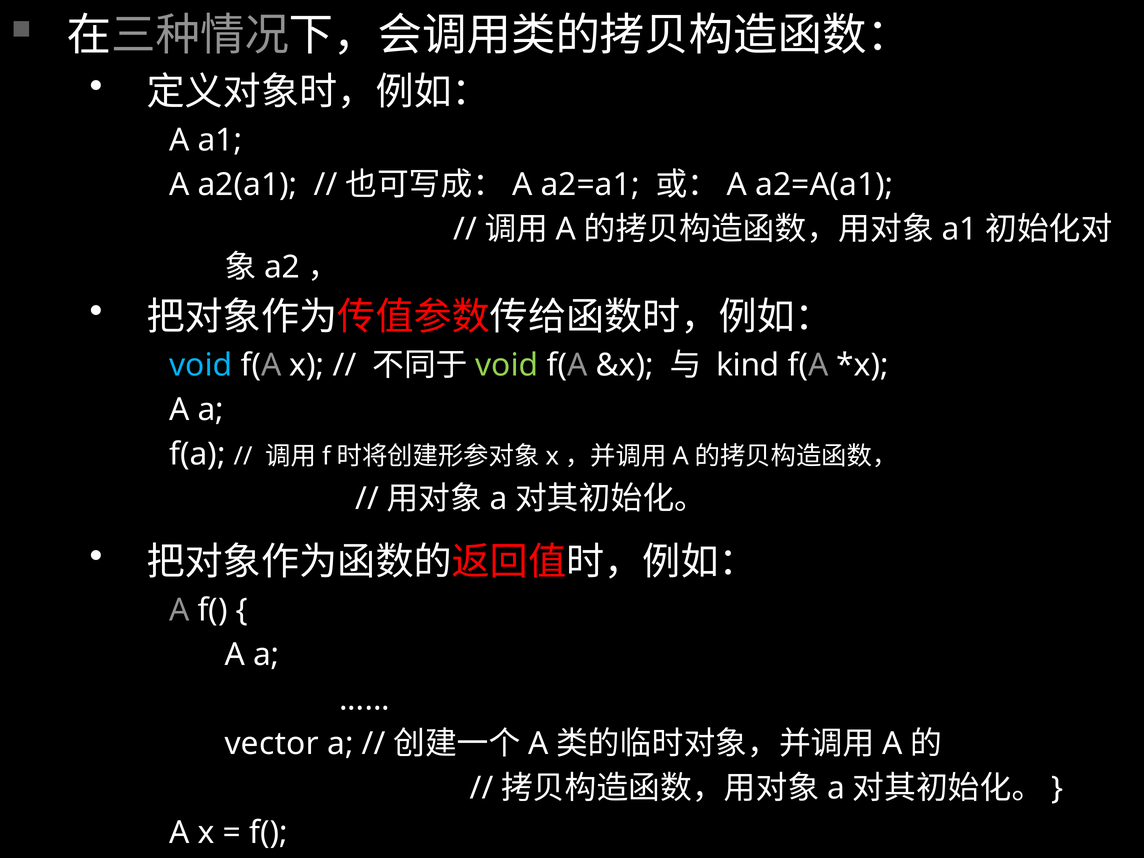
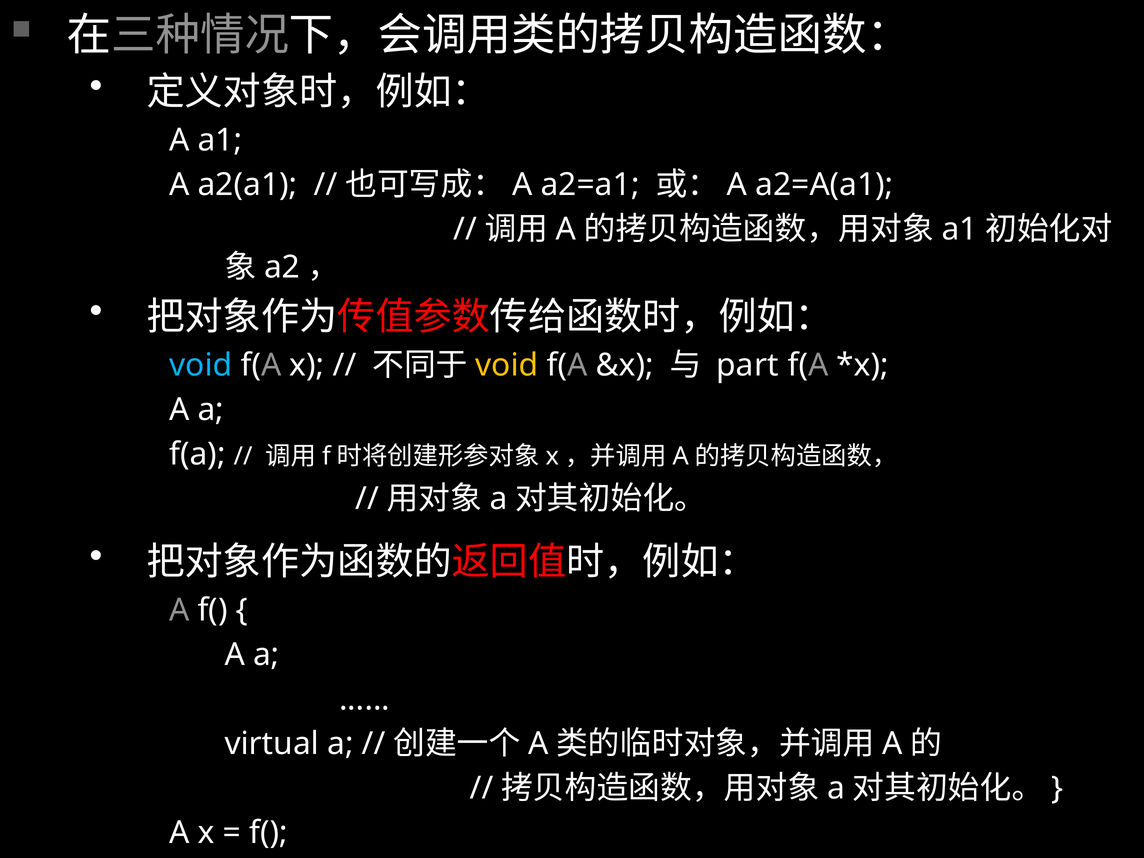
void at (507, 365) colour: light green -> yellow
kind: kind -> part
vector: vector -> virtual
